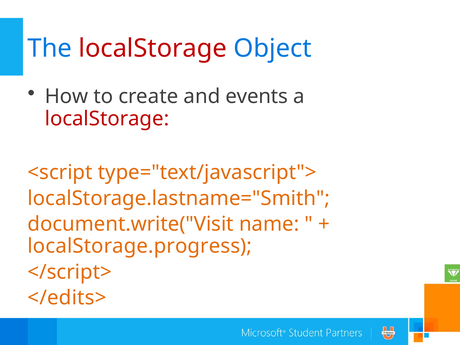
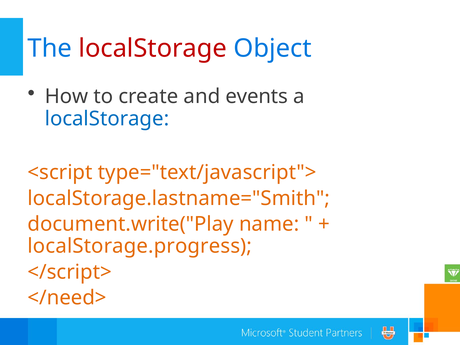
localStorage at (107, 119) colour: red -> blue
document.write("Visit: document.write("Visit -> document.write("Play
</edits>: </edits> -> </need>
